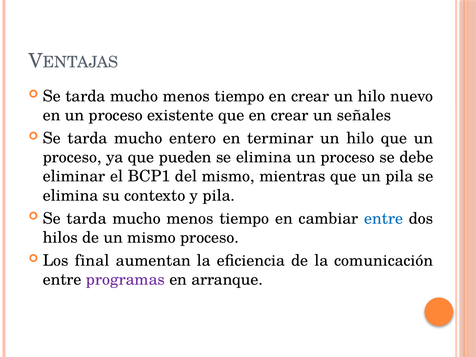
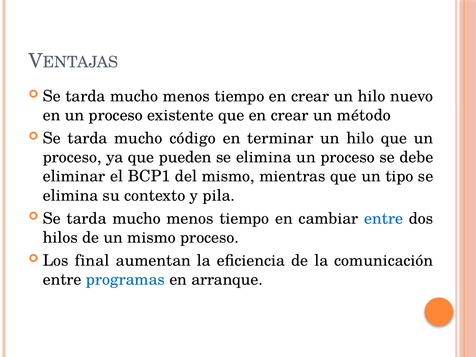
señales: señales -> método
entero: entero -> código
un pila: pila -> tipo
programas colour: purple -> blue
